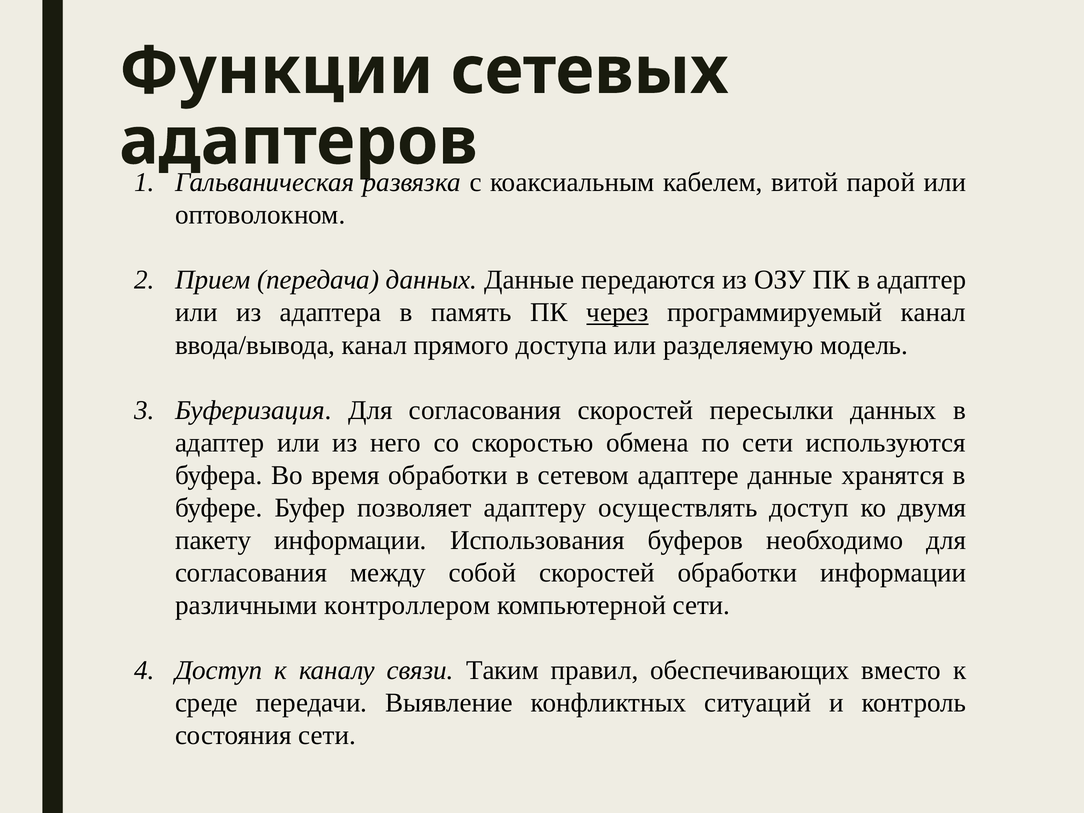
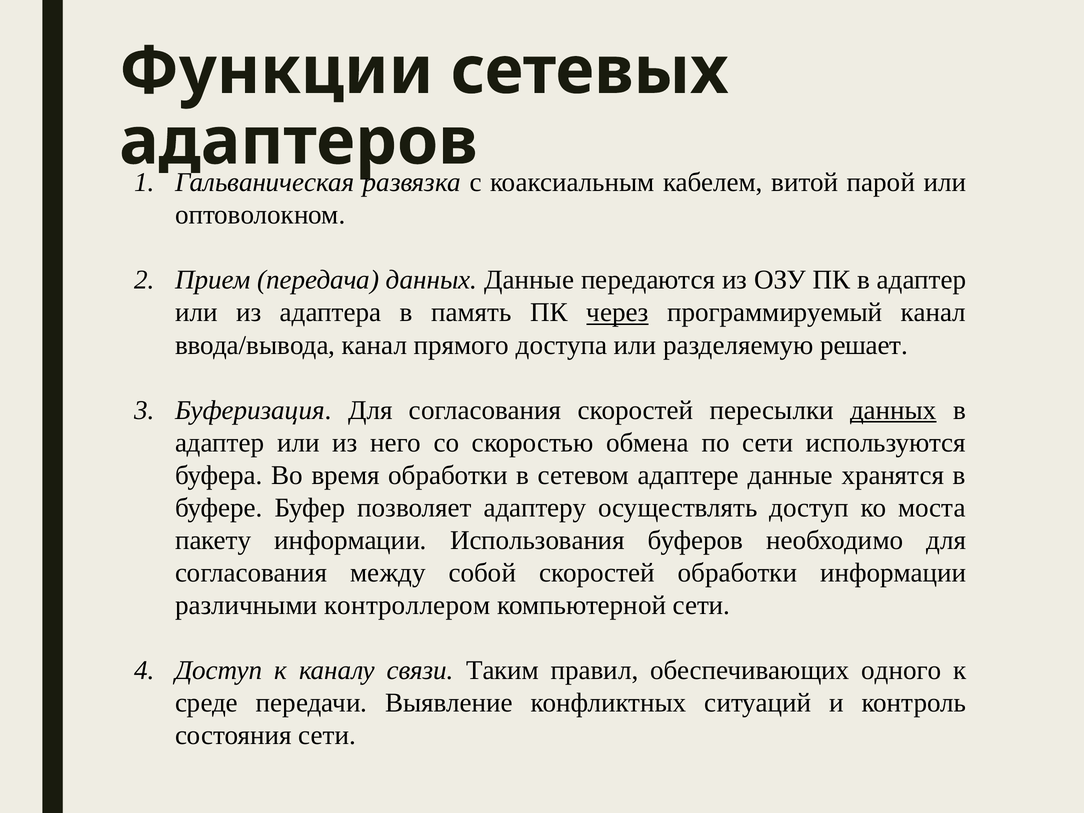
модель: модель -> решает
данных at (893, 410) underline: none -> present
двумя: двумя -> моста
вместо: вместо -> одного
